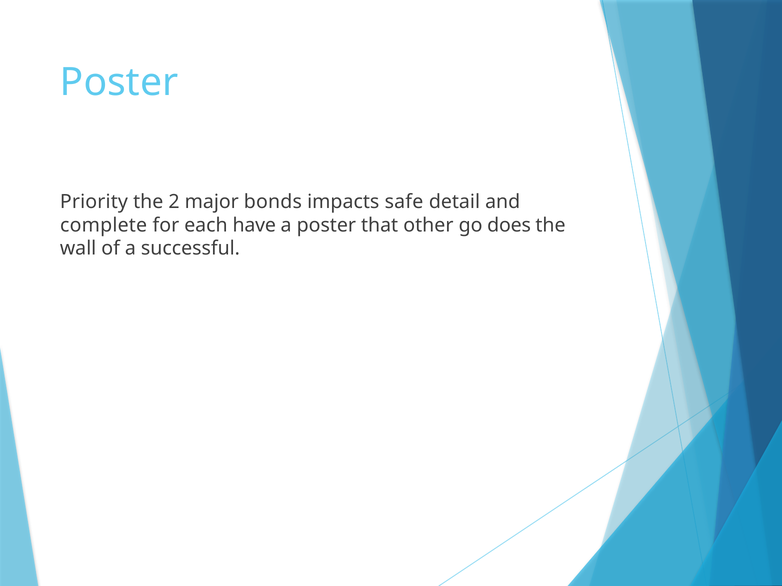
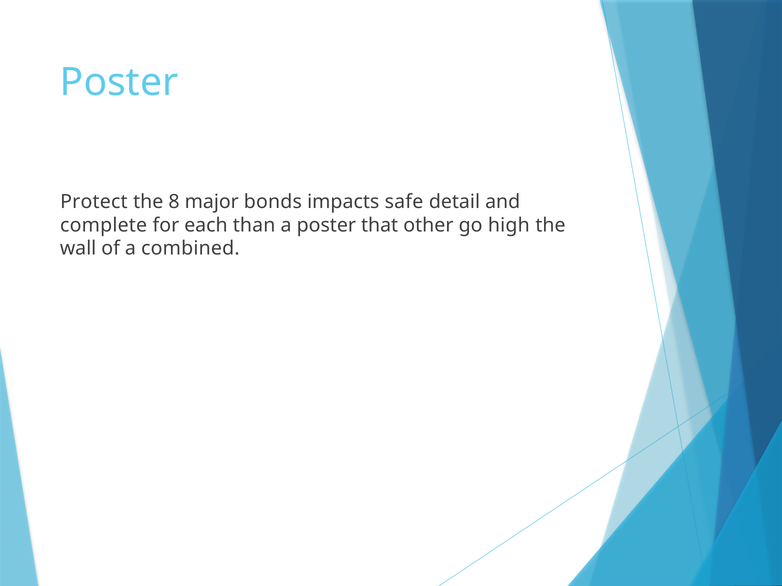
Priority: Priority -> Protect
2: 2 -> 8
have: have -> than
does: does -> high
successful: successful -> combined
